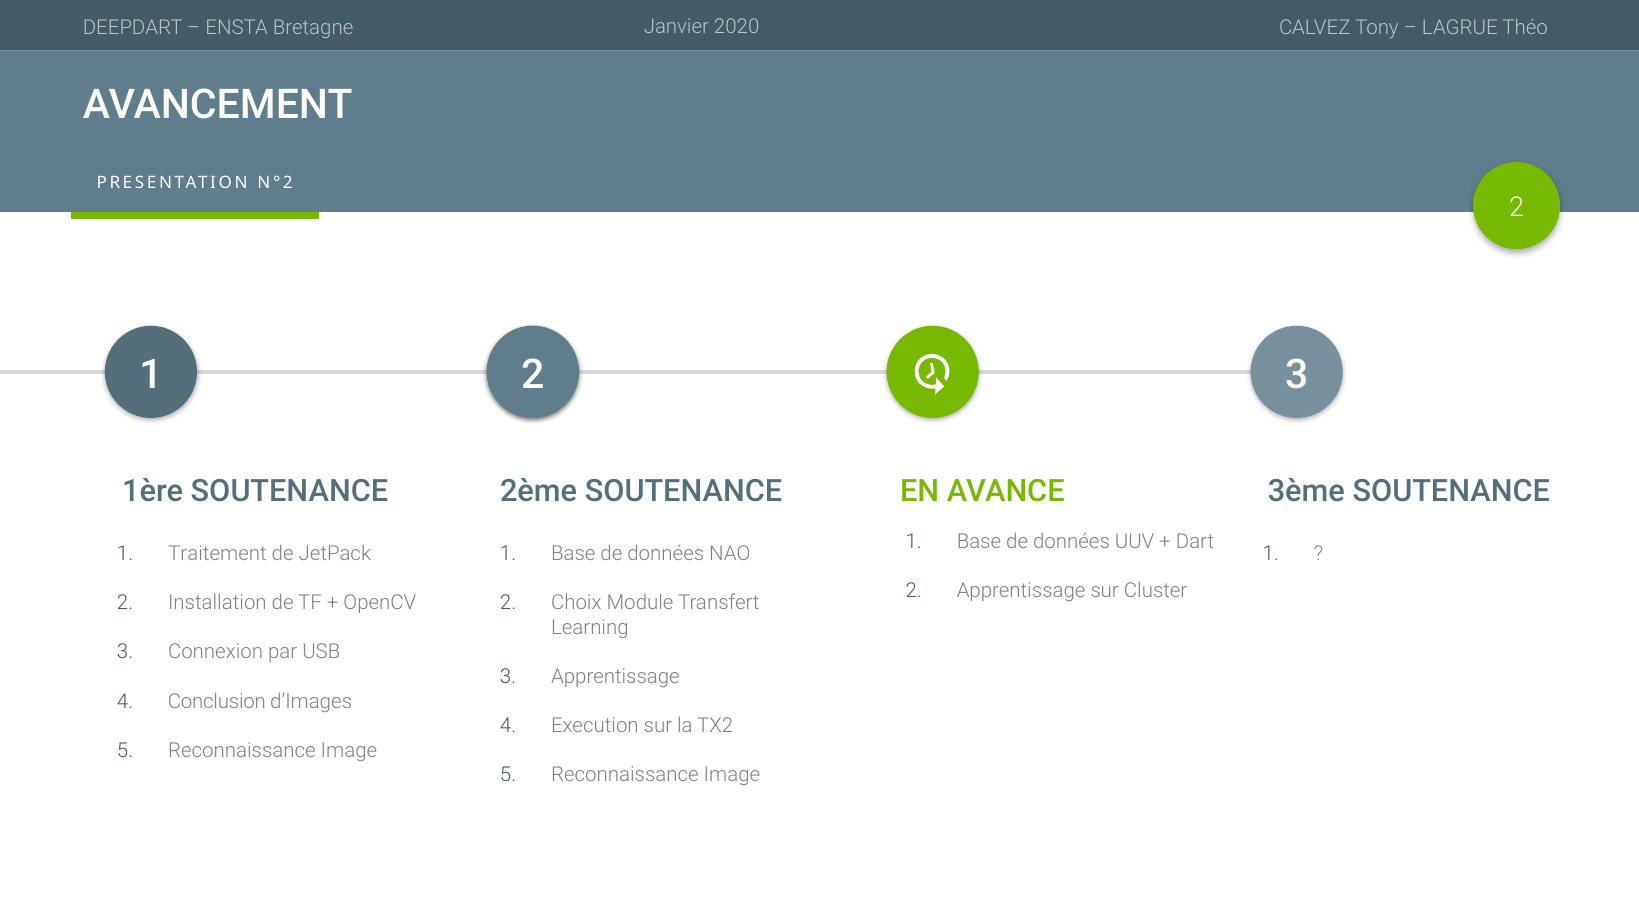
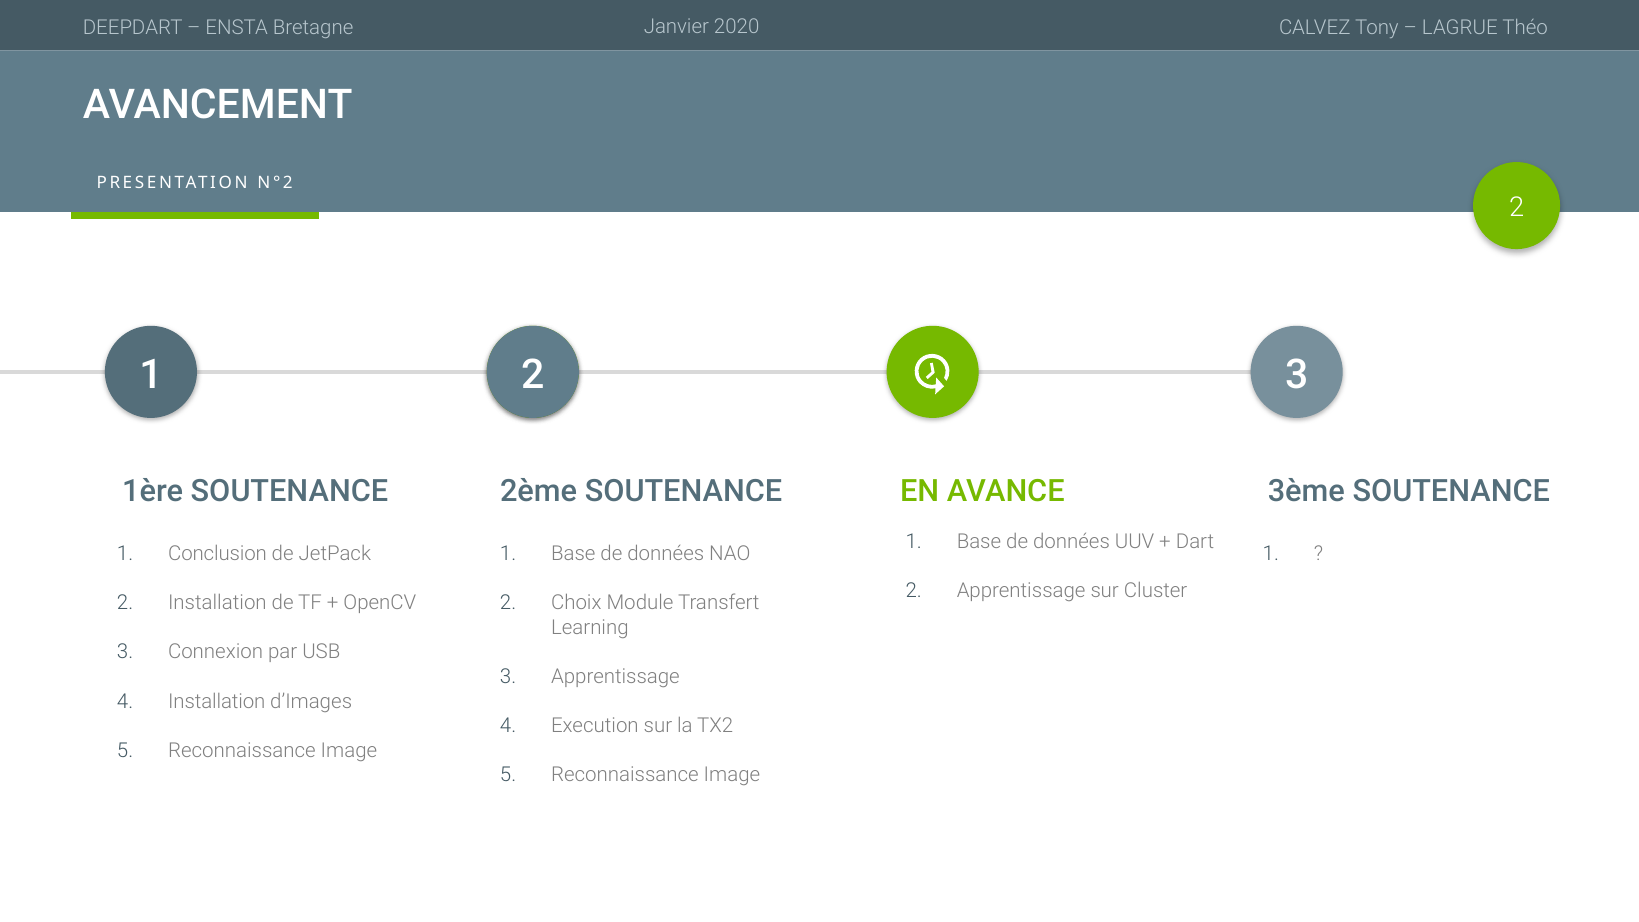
Traitement: Traitement -> Conclusion
Conclusion at (217, 701): Conclusion -> Installation
